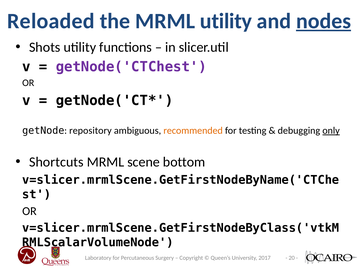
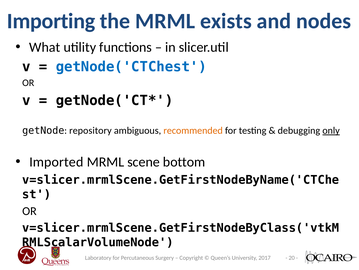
Reloaded: Reloaded -> Importing
MRML utility: utility -> exists
nodes underline: present -> none
Shots: Shots -> What
getNode('CTChest colour: purple -> blue
Shortcuts: Shortcuts -> Imported
